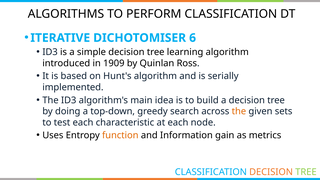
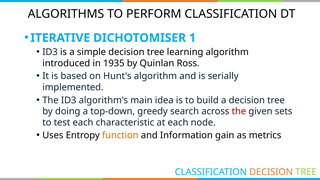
6: 6 -> 1
1909: 1909 -> 1935
the at (239, 111) colour: orange -> red
